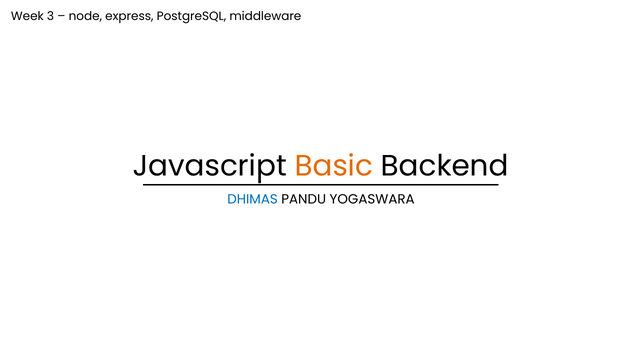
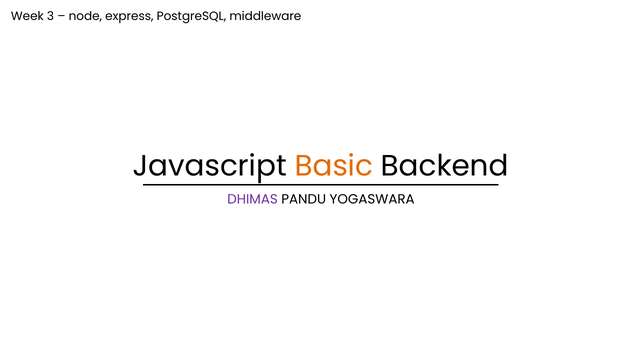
DHIMAS colour: blue -> purple
